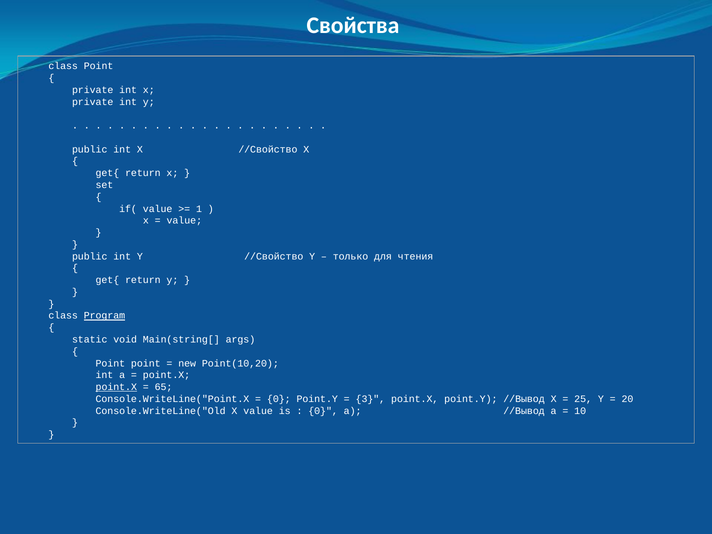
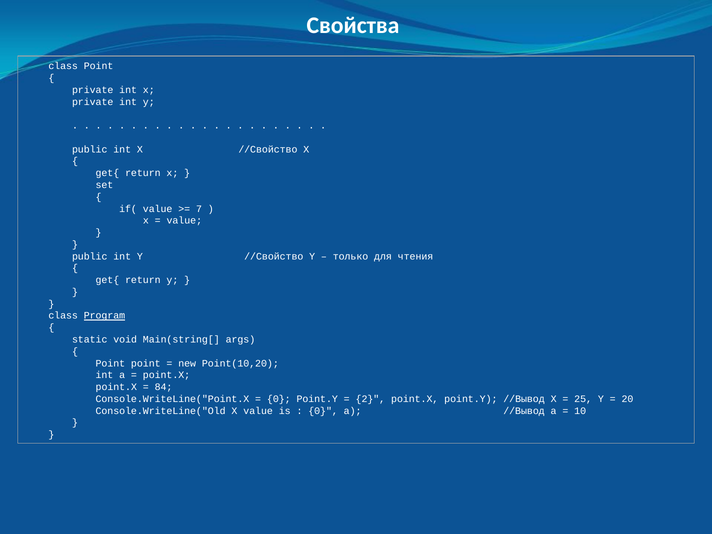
1: 1 -> 7
point.X at (116, 387) underline: present -> none
65: 65 -> 84
3: 3 -> 2
